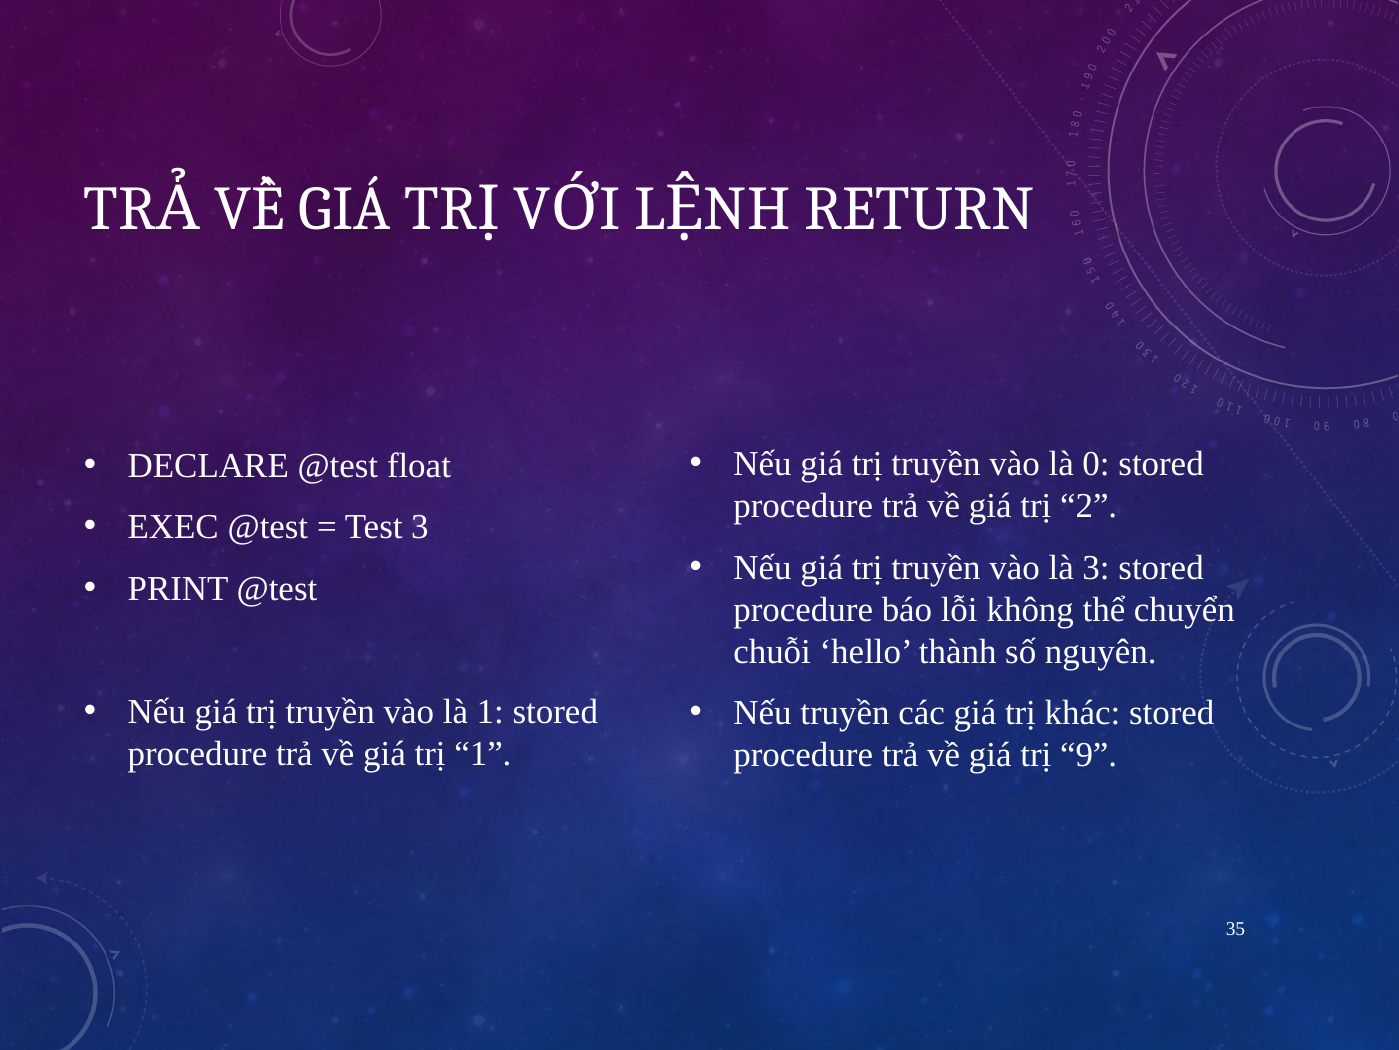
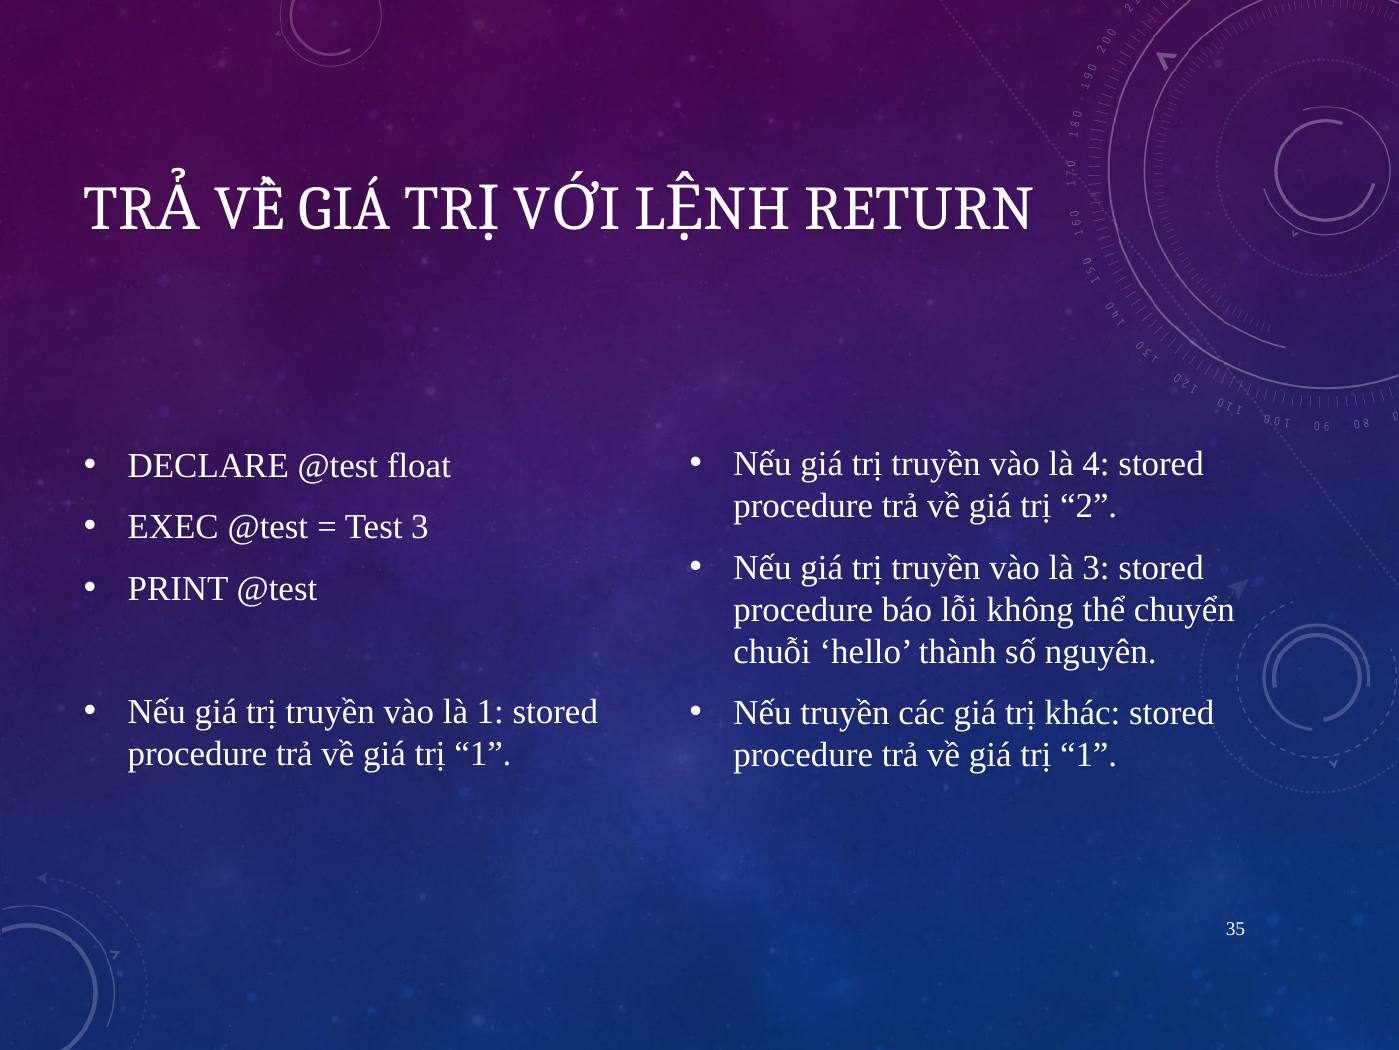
0: 0 -> 4
9 at (1089, 755): 9 -> 1
